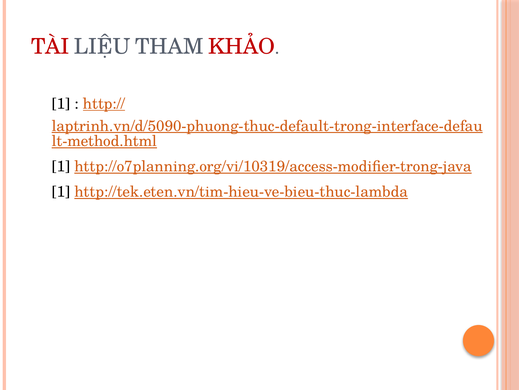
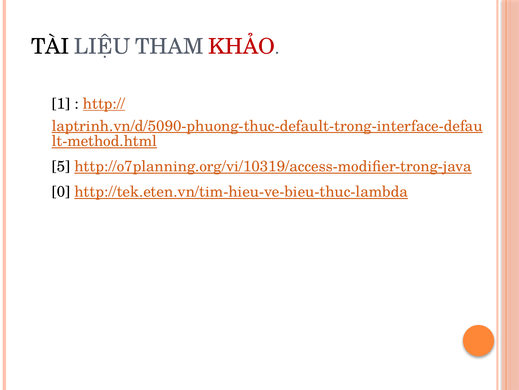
TÀI colour: red -> black
1 at (61, 166): 1 -> 5
1 at (61, 191): 1 -> 0
